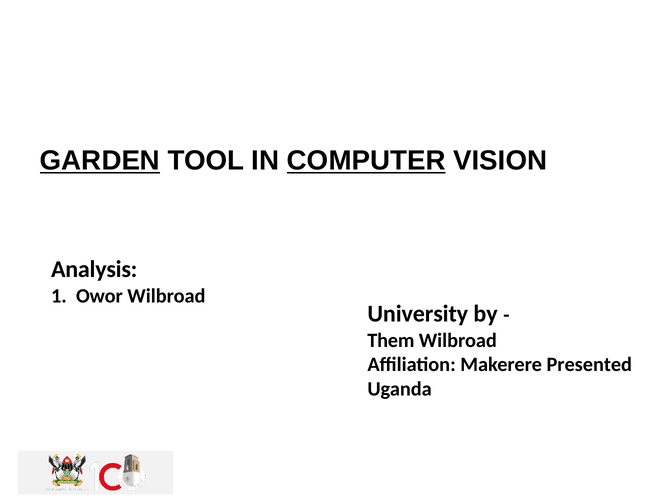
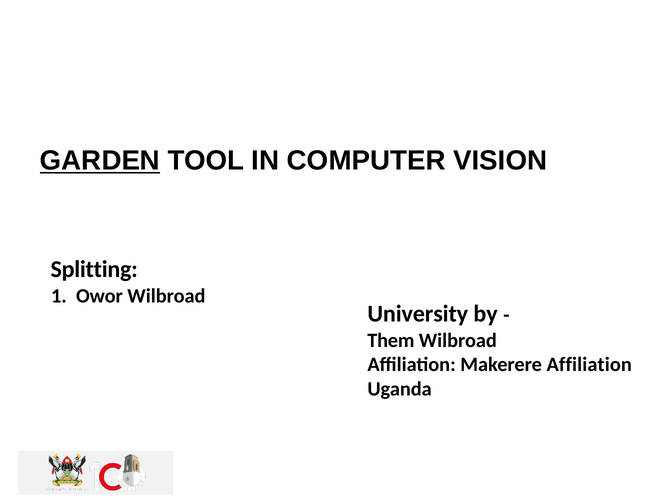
COMPUTER underline: present -> none
Analysis: Analysis -> Splitting
Makerere Presented: Presented -> Affiliation
